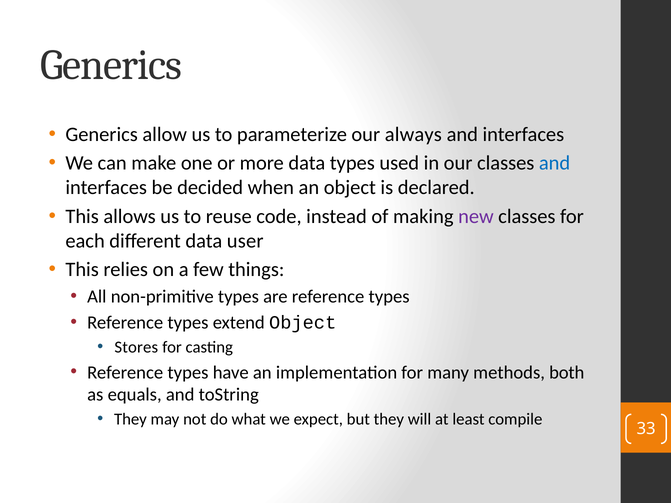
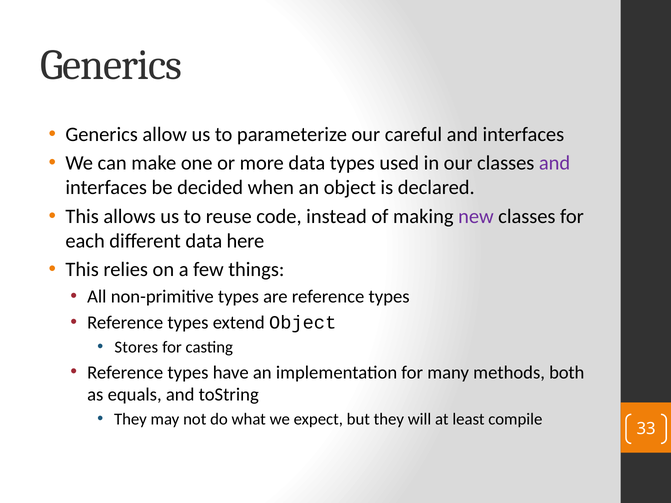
always: always -> careful
and at (555, 163) colour: blue -> purple
user: user -> here
